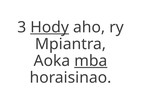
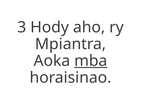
Hody underline: present -> none
